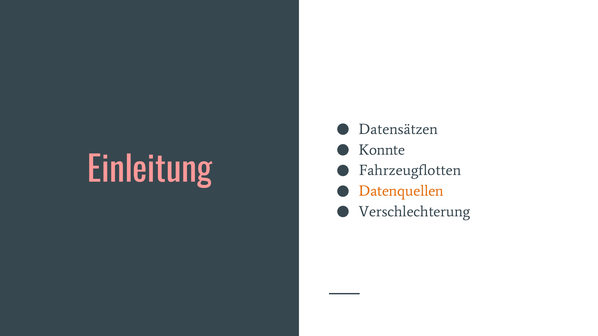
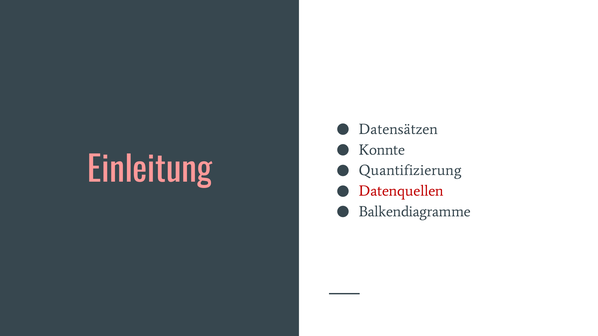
Fahrzeugflotten: Fahrzeugflotten -> Quantifizierung
Datenquellen colour: orange -> red
Verschlechterung: Verschlechterung -> Balkendiagramme
